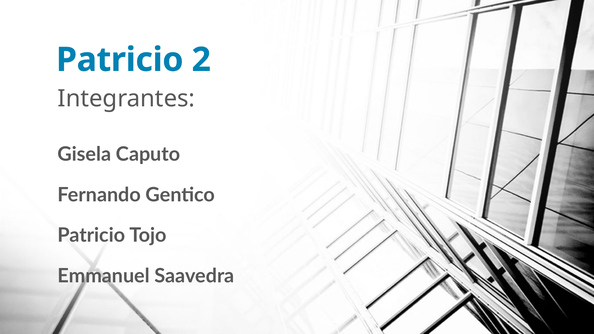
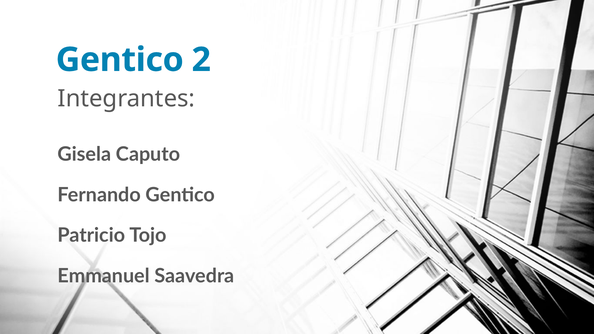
Patricio at (120, 60): Patricio -> Gentico
